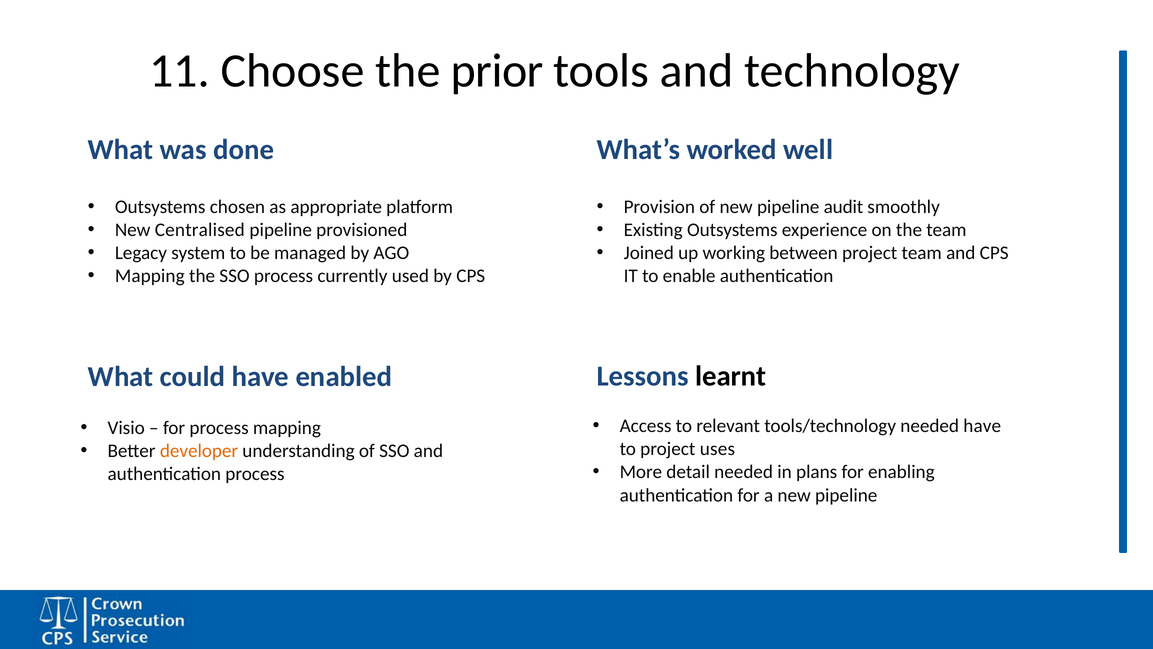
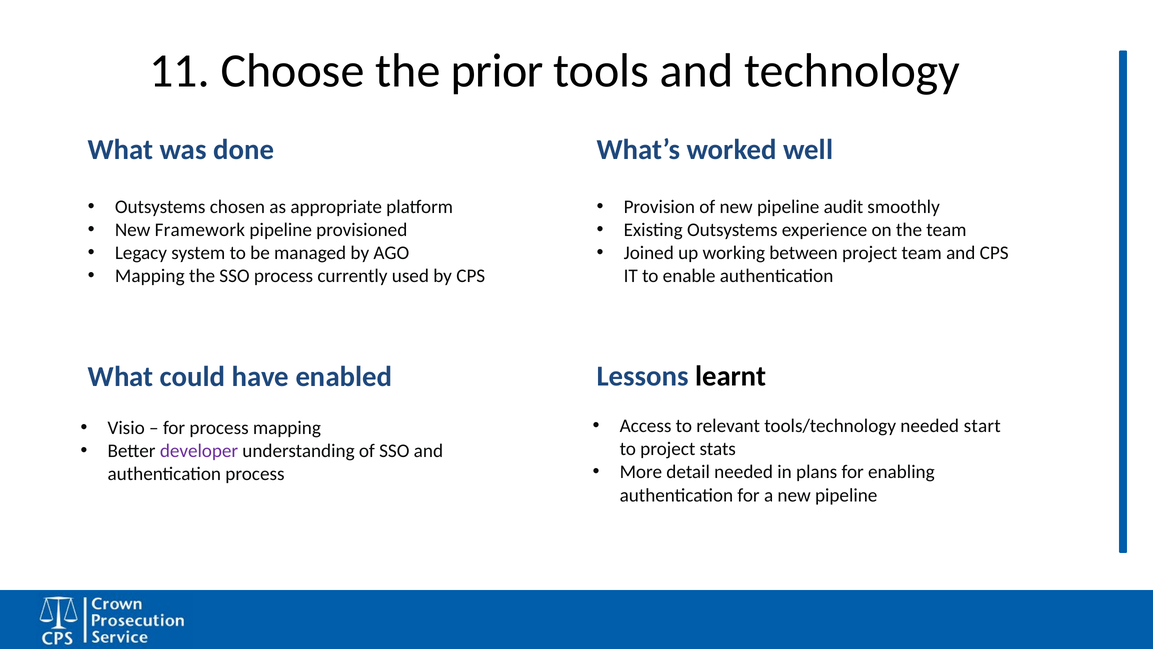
Centralised: Centralised -> Framework
needed have: have -> start
developer colour: orange -> purple
uses: uses -> stats
